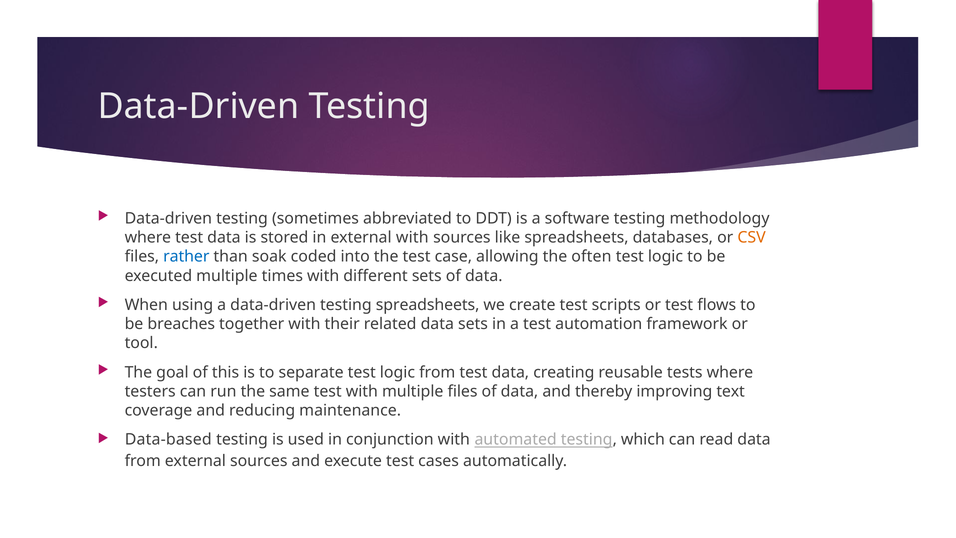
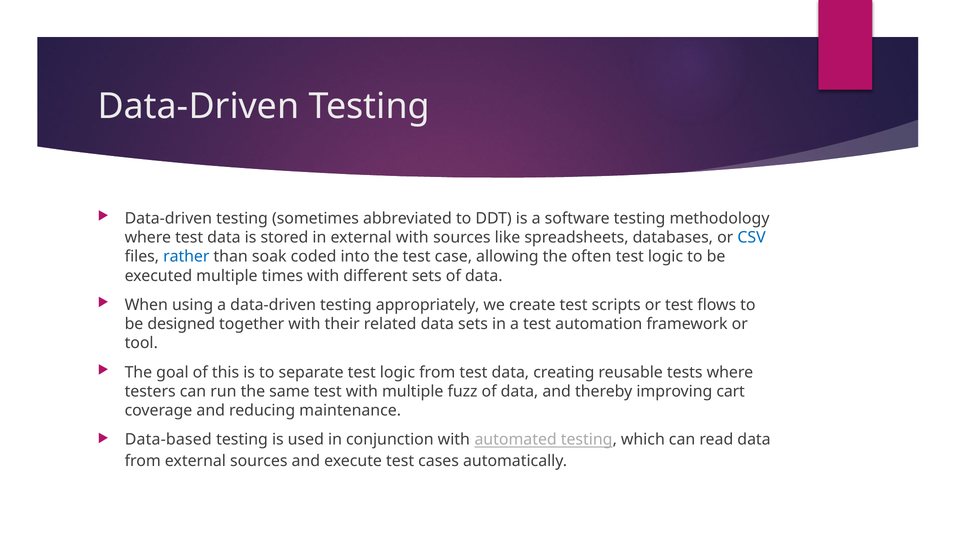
CSV colour: orange -> blue
testing spreadsheets: spreadsheets -> appropriately
breaches: breaches -> designed
multiple files: files -> fuzz
text: text -> cart
